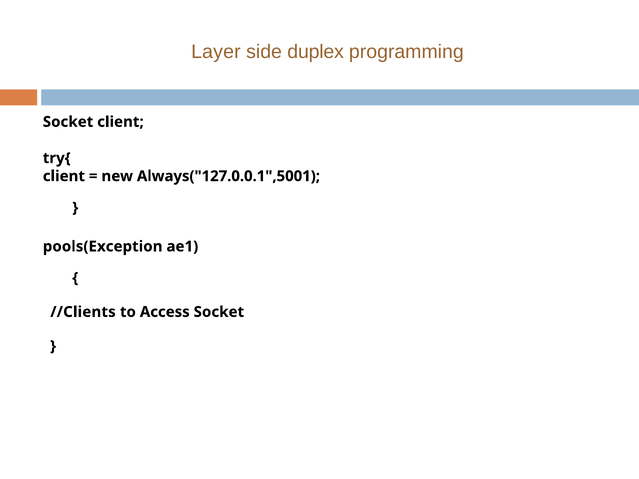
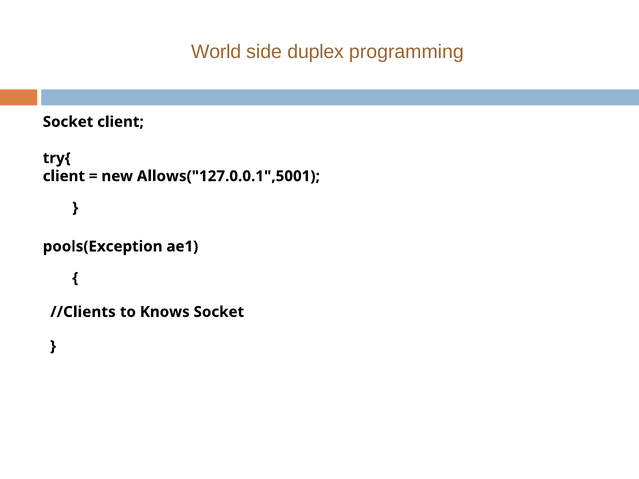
Layer: Layer -> World
Always("127.0.0.1",5001: Always("127.0.0.1",5001 -> Allows("127.0.0.1",5001
Access: Access -> Knows
